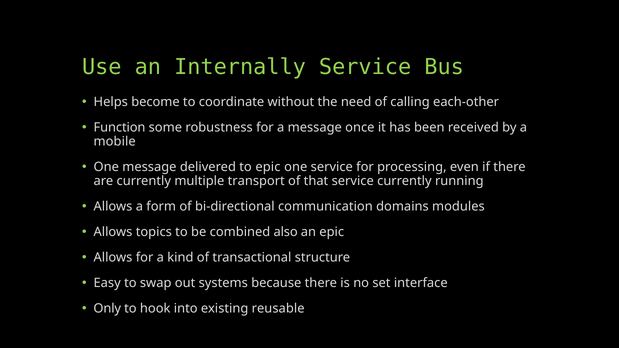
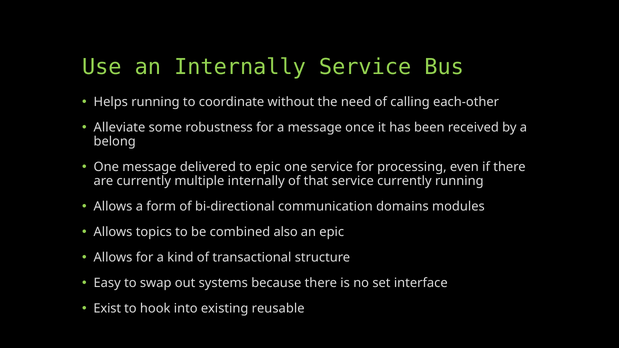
Helps become: become -> running
Function: Function -> Alleviate
mobile: mobile -> belong
multiple transport: transport -> internally
Only: Only -> Exist
